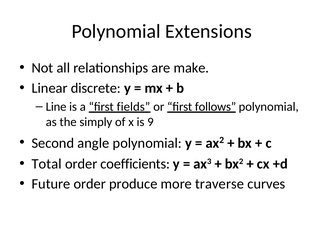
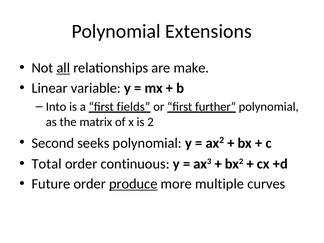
all underline: none -> present
discrete: discrete -> variable
Line: Line -> Into
follows: follows -> further
simply: simply -> matrix
is 9: 9 -> 2
angle: angle -> seeks
coefficients: coefficients -> continuous
produce underline: none -> present
traverse: traverse -> multiple
